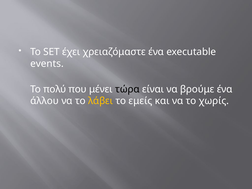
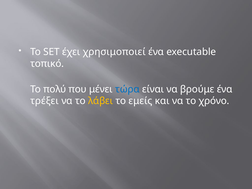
χρειαζόμαστε: χρειαζόμαστε -> χρησιμοποιεί
events: events -> τοπικό
τώρα colour: black -> blue
άλλου: άλλου -> τρέξει
χωρίς: χωρίς -> χρόνο
